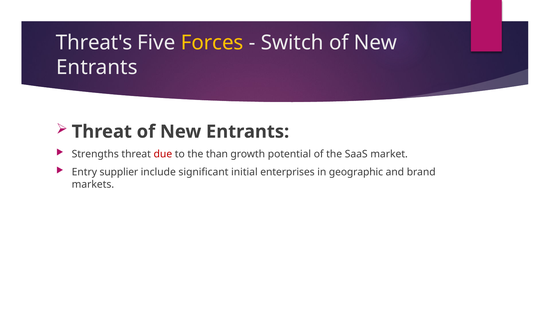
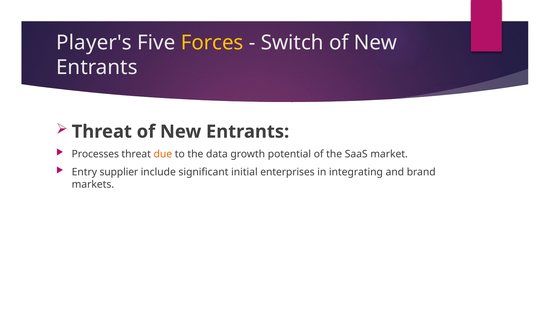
Threat's: Threat's -> Player's
Strengths: Strengths -> Processes
due colour: red -> orange
than: than -> data
geographic: geographic -> integrating
